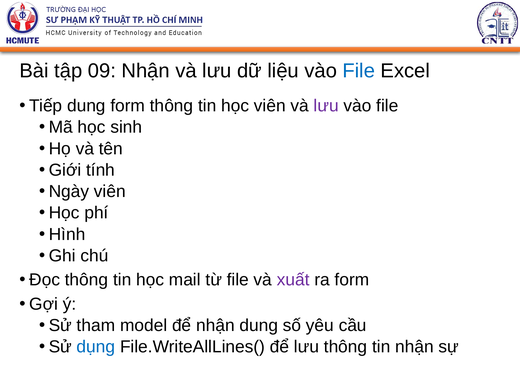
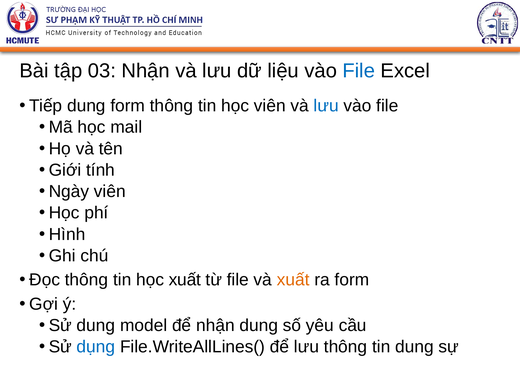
09: 09 -> 03
lưu at (326, 106) colour: purple -> blue
sinh: sinh -> mail
học mail: mail -> xuất
xuất at (293, 280) colour: purple -> orange
Sử tham: tham -> dung
tin nhận: nhận -> dung
